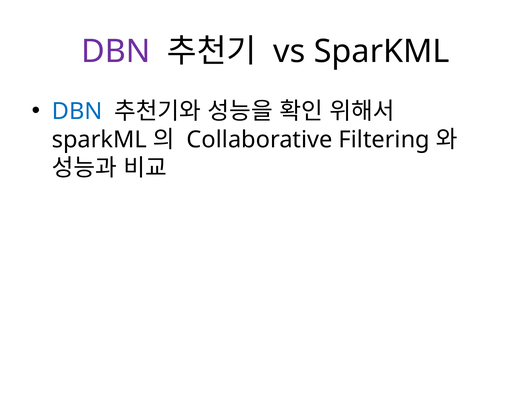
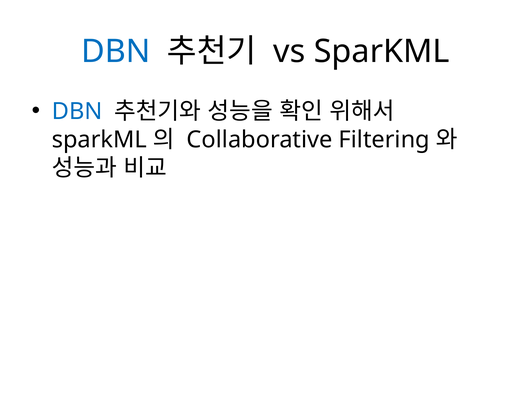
DBN at (116, 51) colour: purple -> blue
